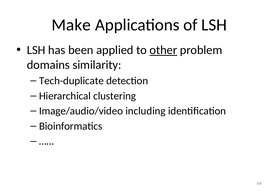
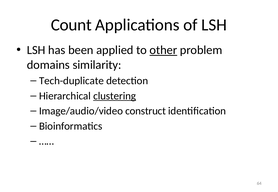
Make: Make -> Count
clustering underline: none -> present
including: including -> construct
